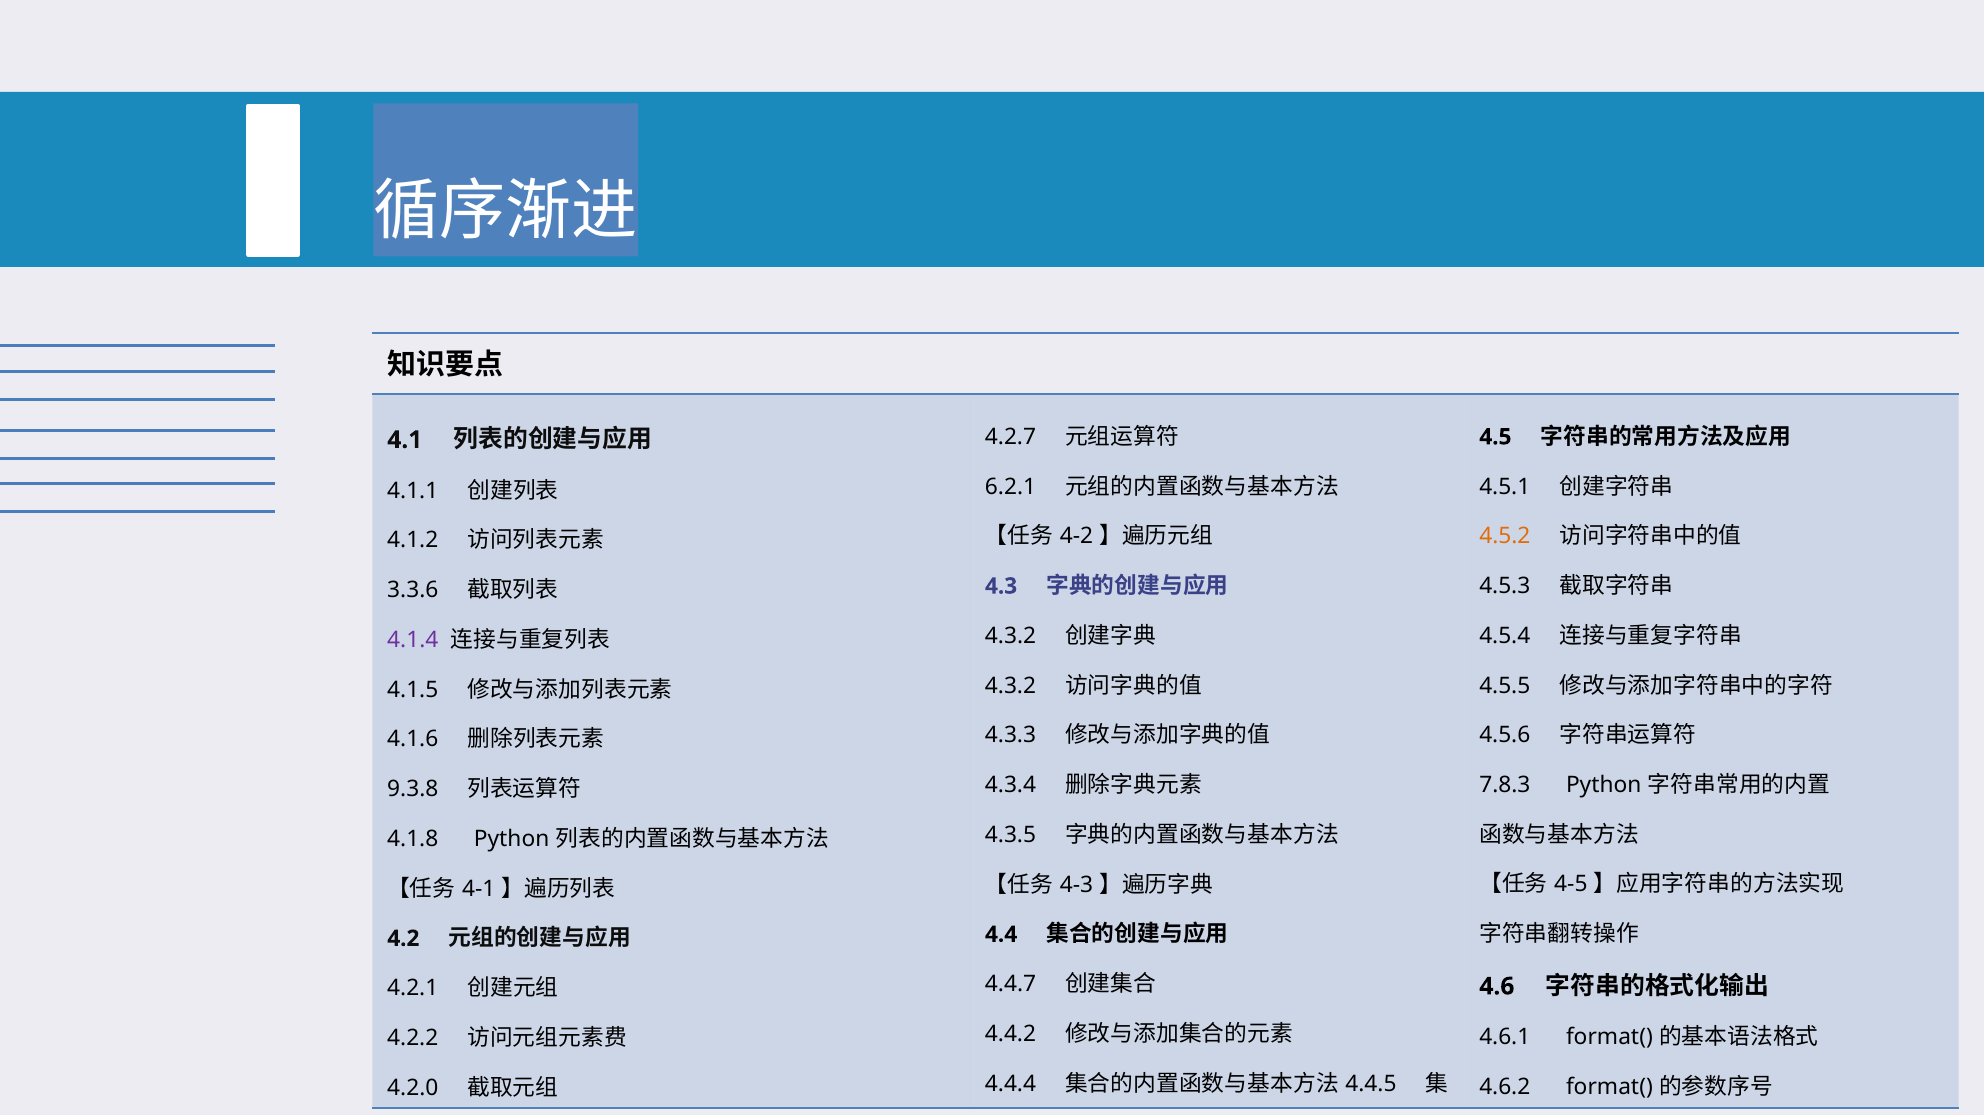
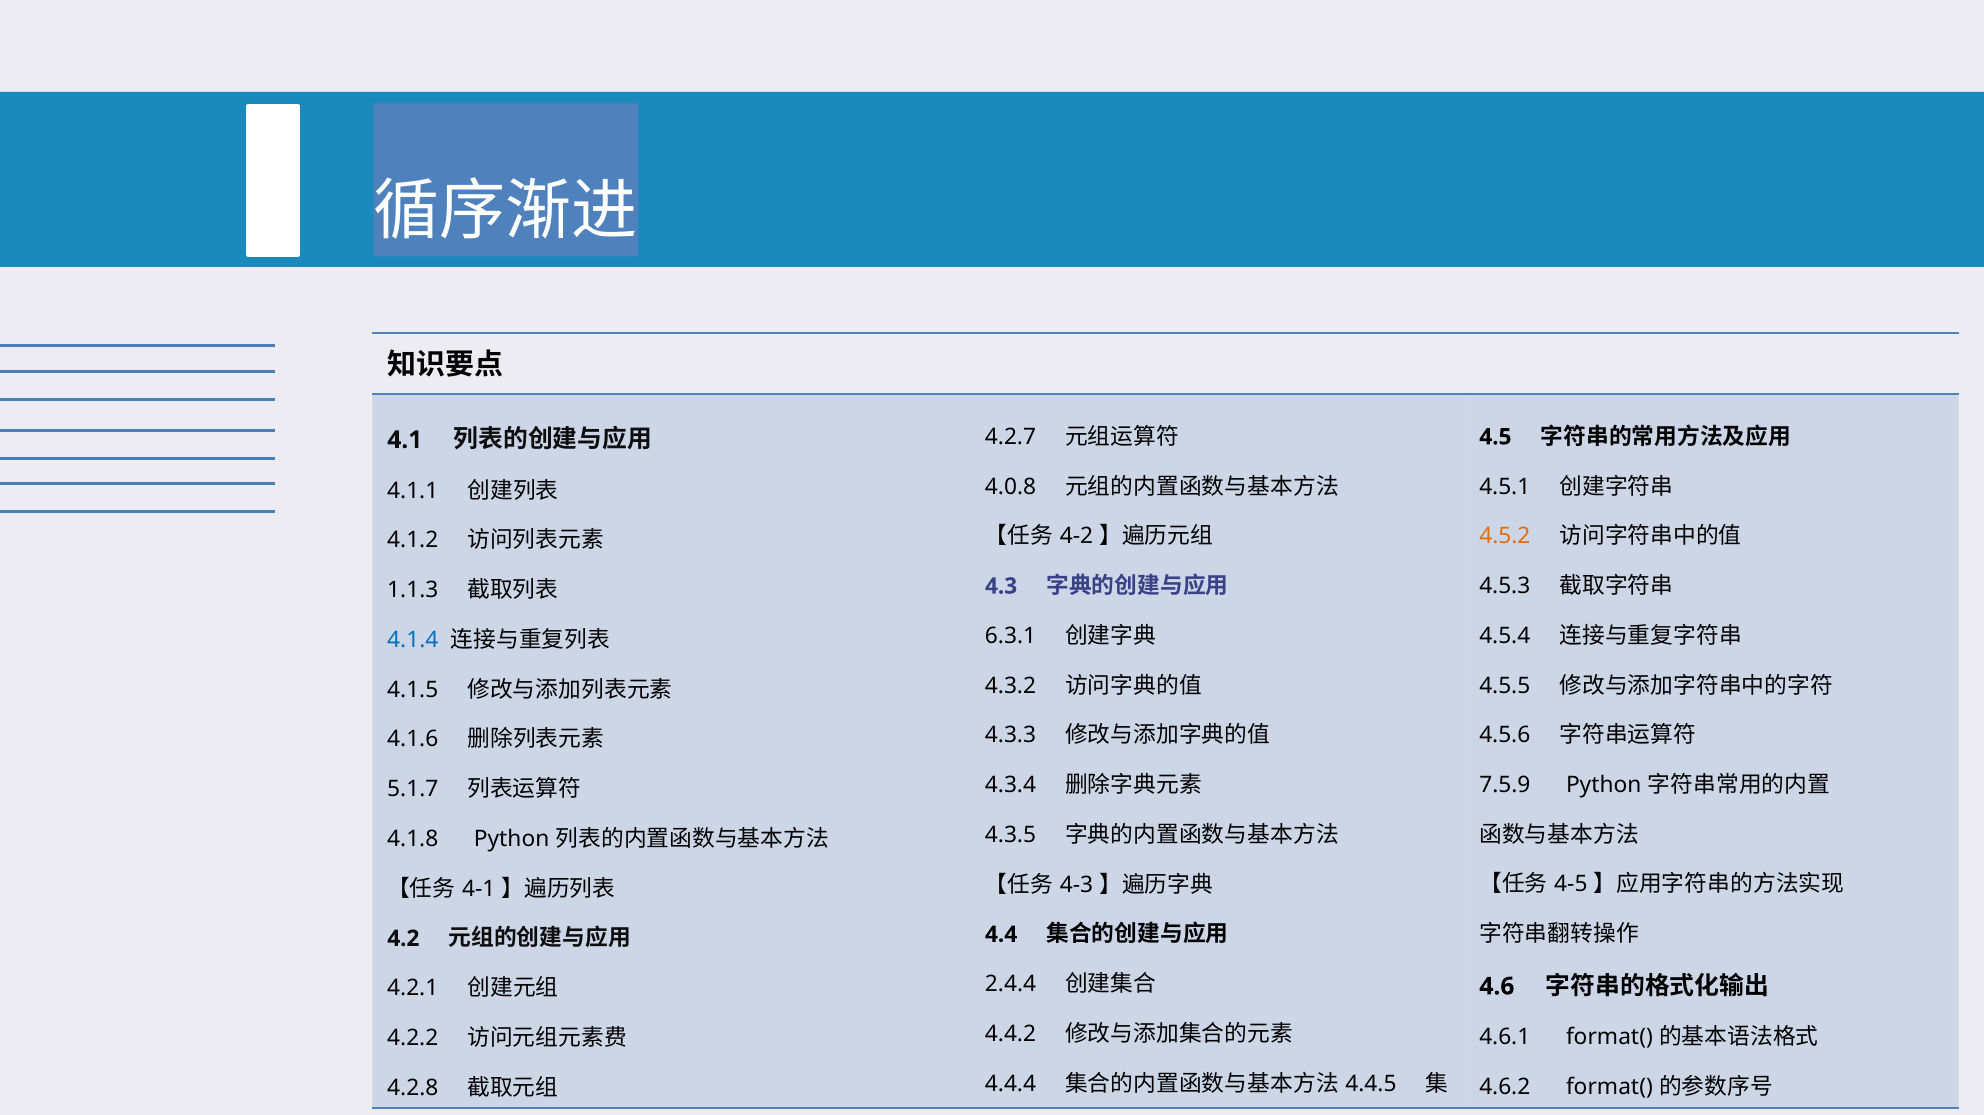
6.2.1: 6.2.1 -> 4.0.8
3.3.6: 3.3.6 -> 1.1.3
4.3.2 at (1011, 636): 4.3.2 -> 6.3.1
4.1.4 colour: purple -> blue
7.8.3: 7.8.3 -> 7.5.9
9.3.8: 9.3.8 -> 5.1.7
4.4.7: 4.4.7 -> 2.4.4
4.2.0: 4.2.0 -> 4.2.8
